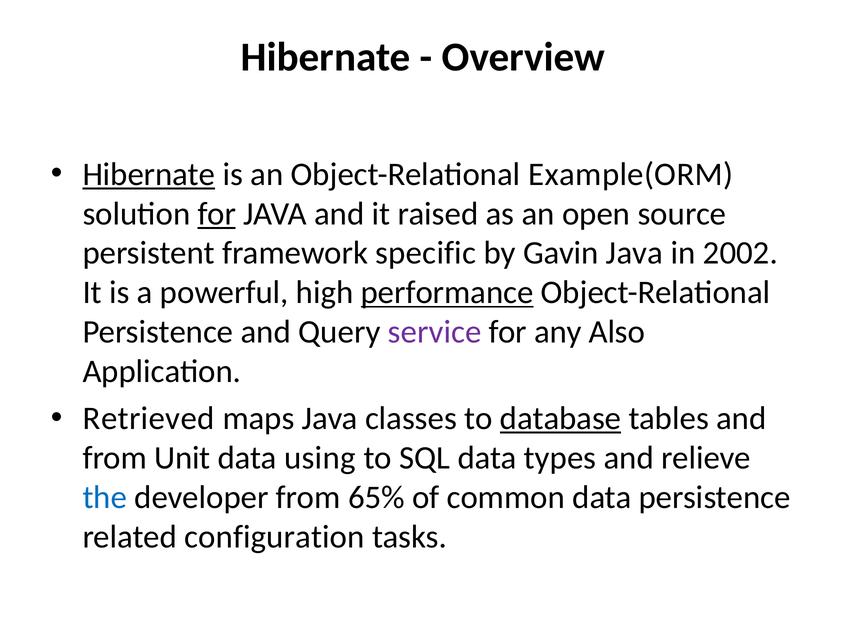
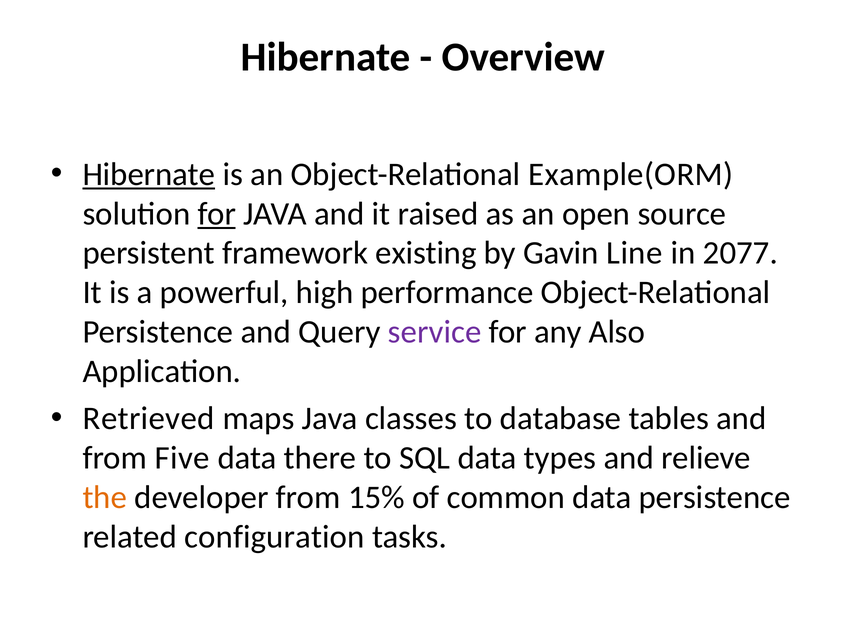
specific: specific -> existing
Gavin Java: Java -> Line
2002: 2002 -> 2077
performance underline: present -> none
database underline: present -> none
Unit: Unit -> Five
using: using -> there
the colour: blue -> orange
65%: 65% -> 15%
